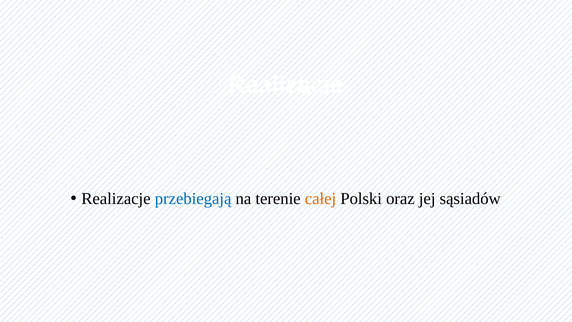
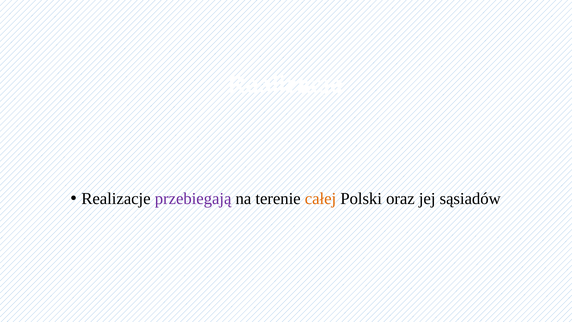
przebiegają colour: blue -> purple
